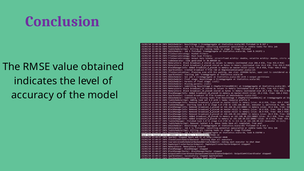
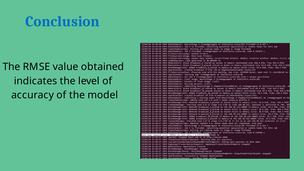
Conclusion colour: purple -> blue
